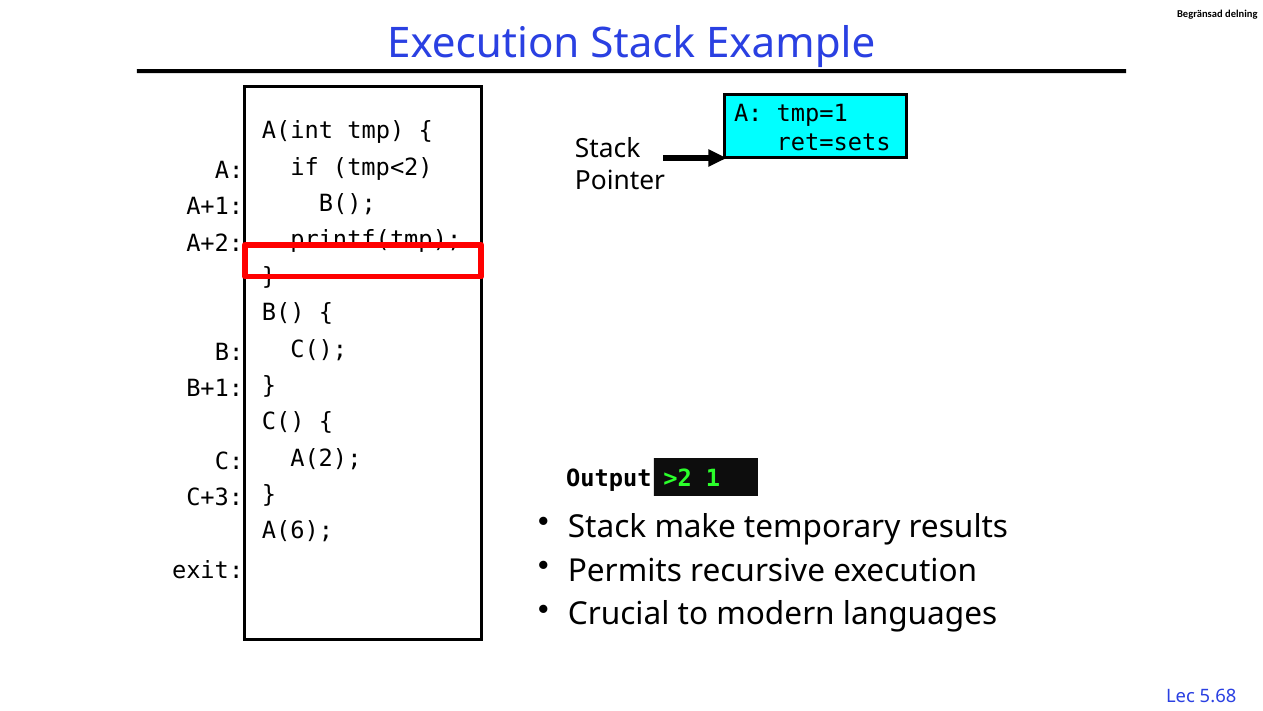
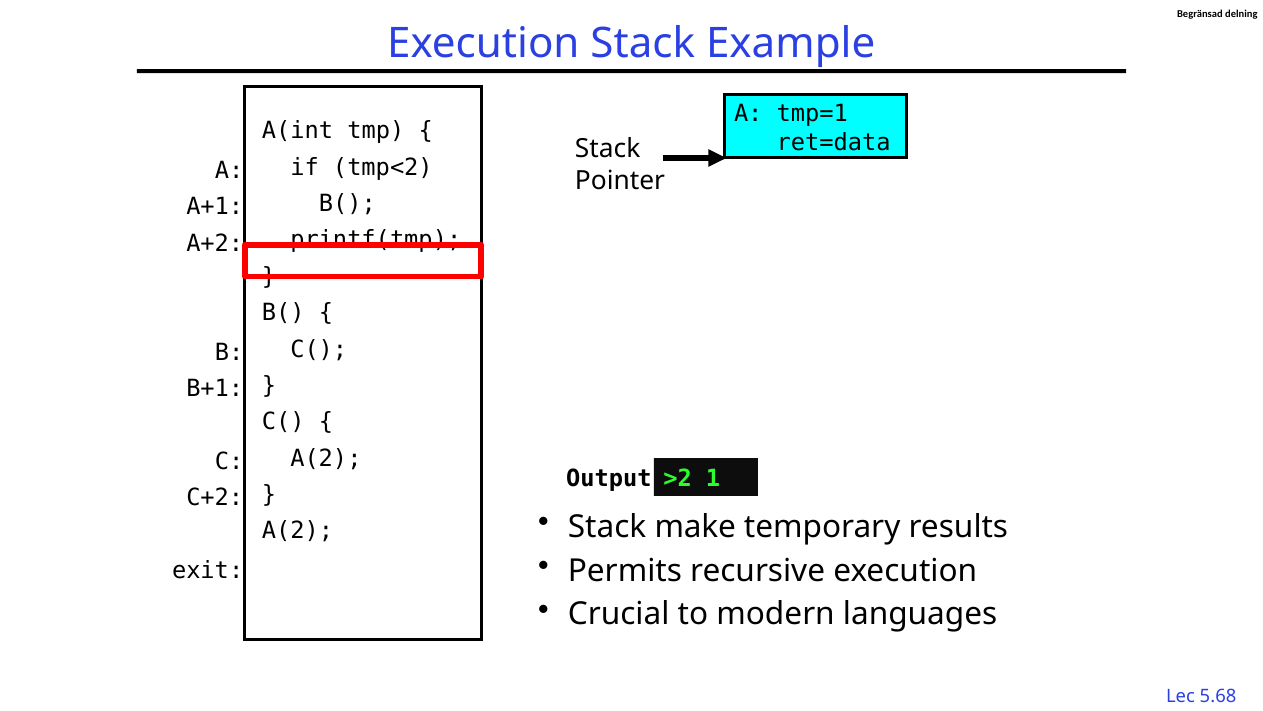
ret=sets: ret=sets -> ret=data
C+3: C+3 -> C+2
A(6 at (298, 531): A(6 -> A(2
